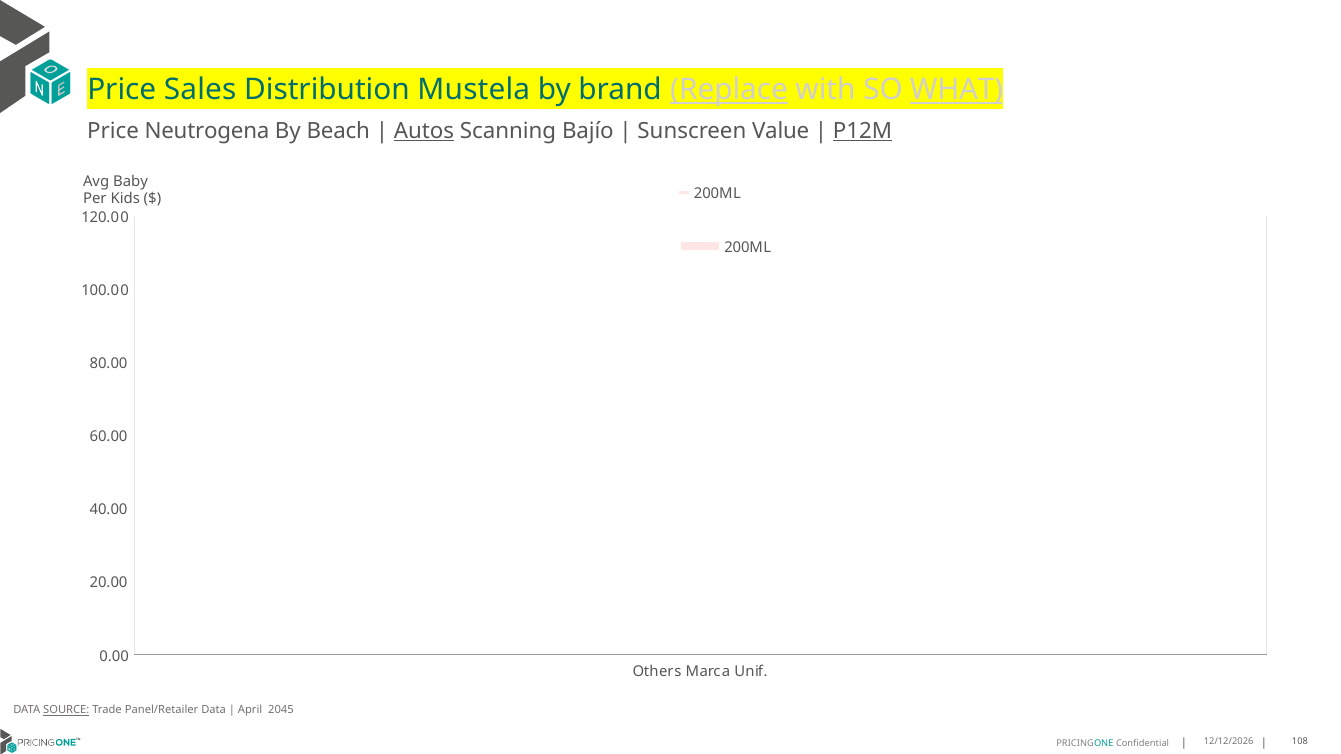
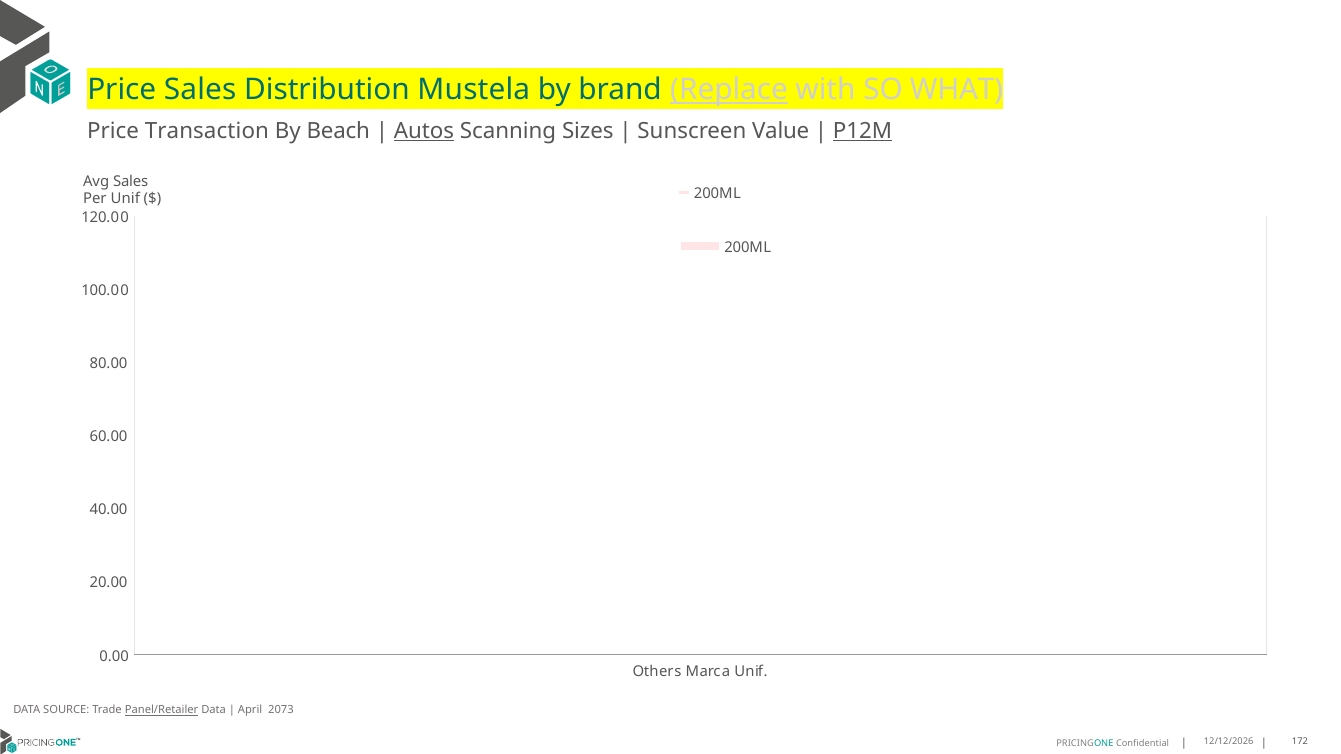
WHAT underline: present -> none
Neutrogena: Neutrogena -> Transaction
Bajío: Bajío -> Sizes
Avg Baby: Baby -> Sales
Per Kids: Kids -> Unif
SOURCE underline: present -> none
Panel/Retailer underline: none -> present
2045: 2045 -> 2073
108: 108 -> 172
